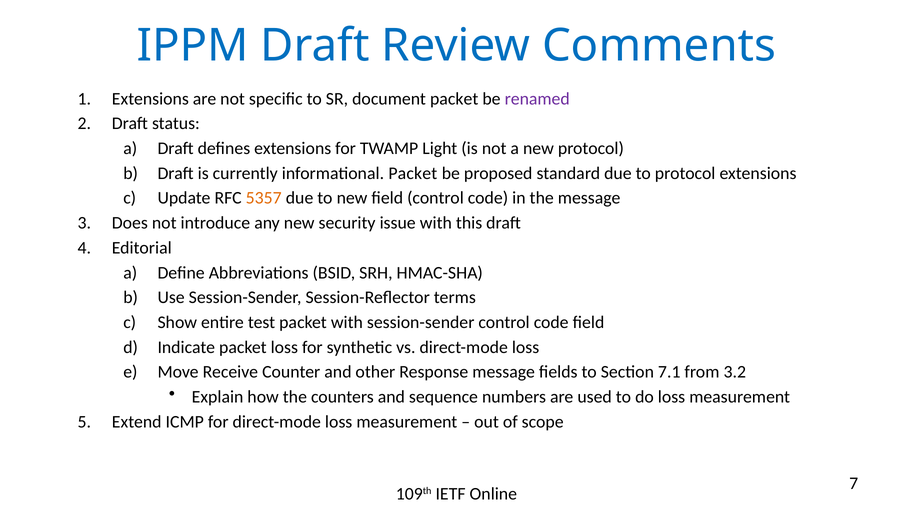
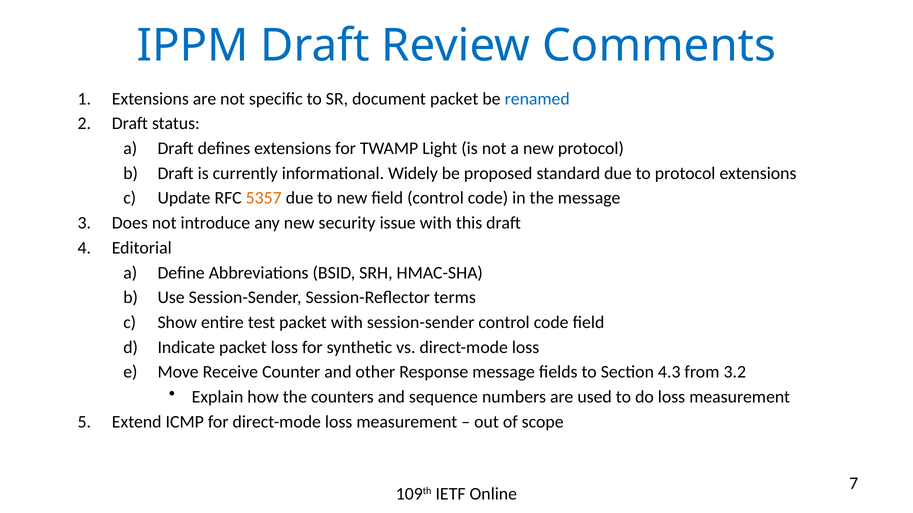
renamed colour: purple -> blue
informational Packet: Packet -> Widely
7.1: 7.1 -> 4.3
